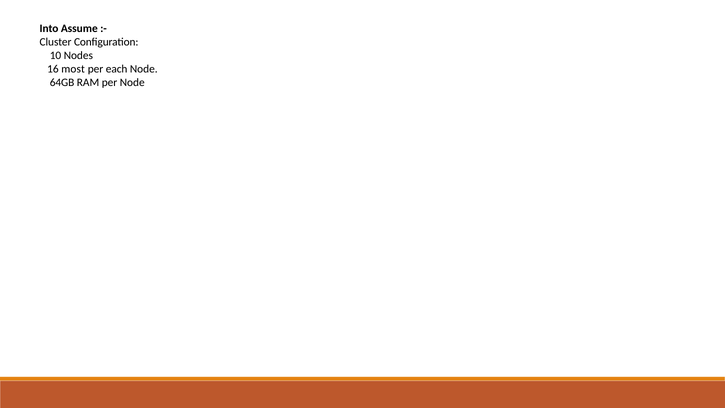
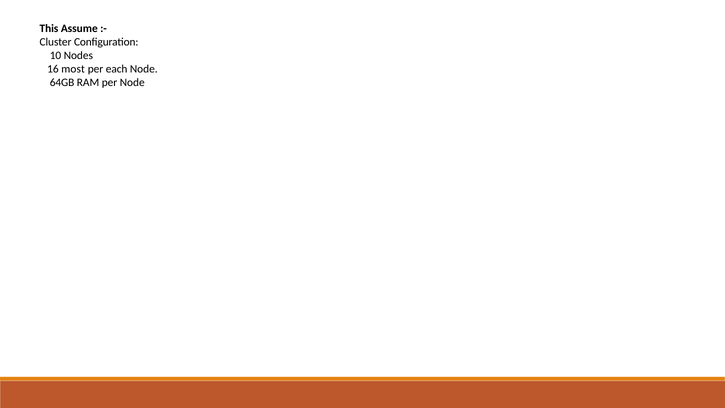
Into: Into -> This
